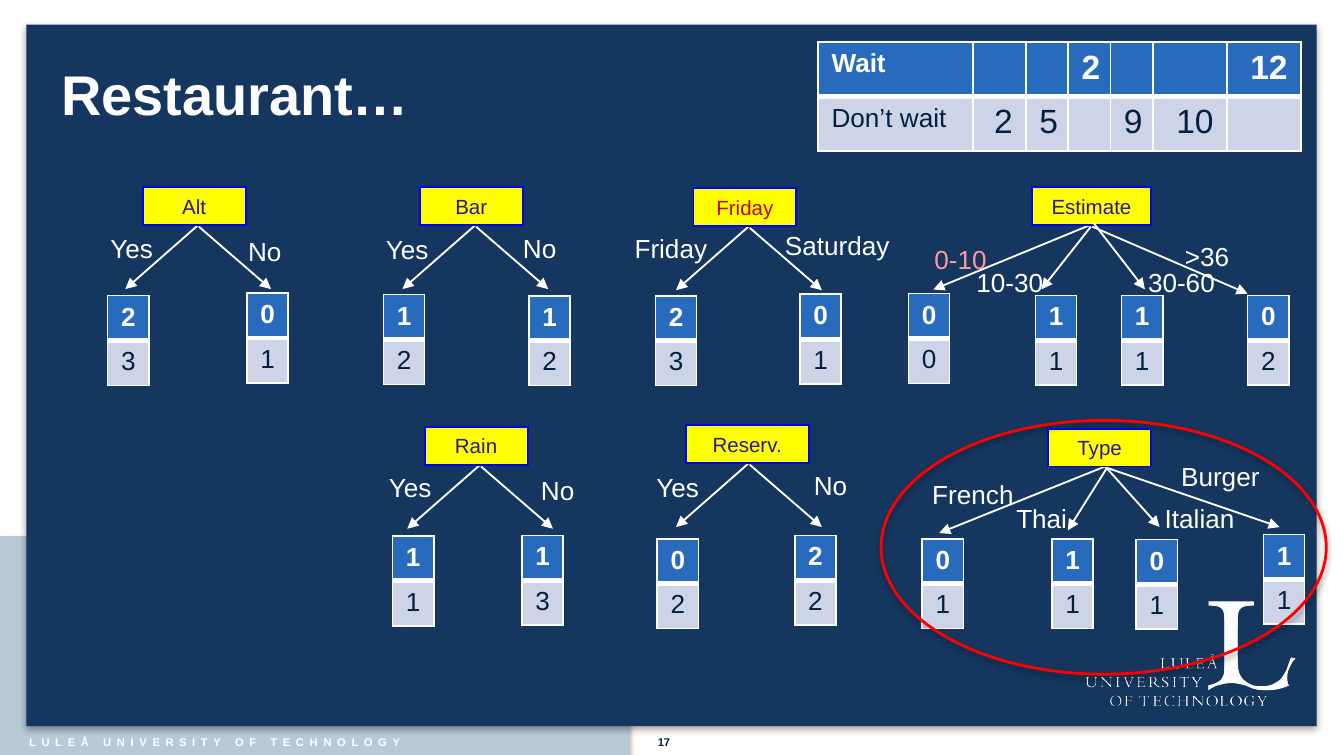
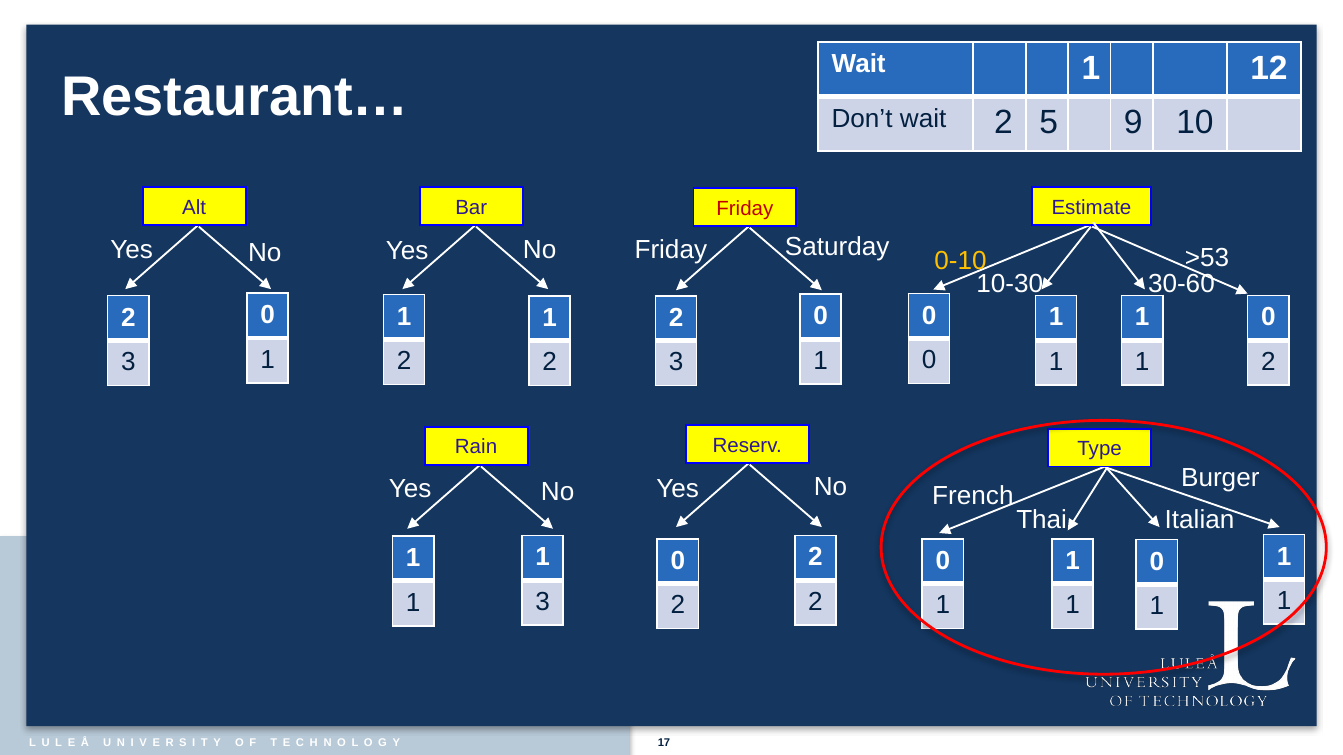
2 at (1091, 68): 2 -> 1
>36: >36 -> >53
0-10 colour: pink -> yellow
